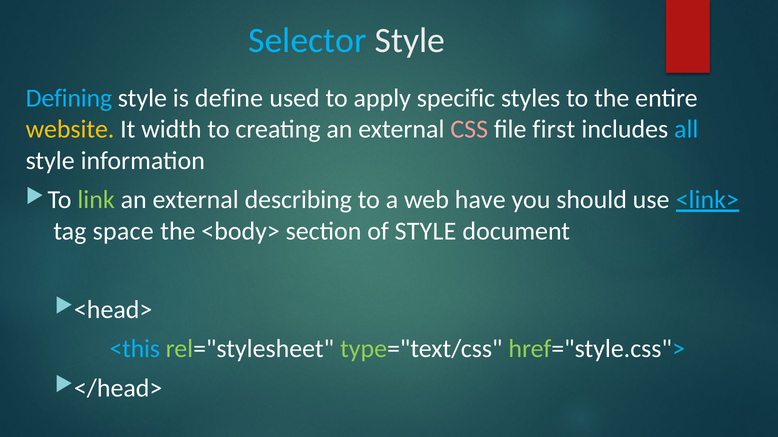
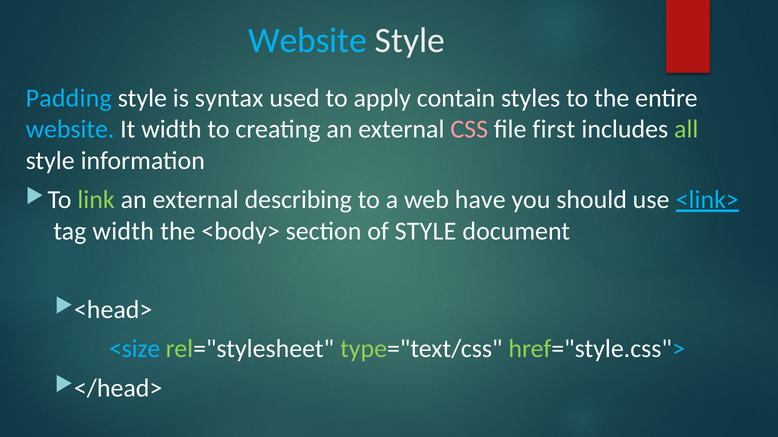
Selector at (307, 41): Selector -> Website
Defining: Defining -> Padding
define: define -> syntax
specific: specific -> contain
website at (70, 130) colour: yellow -> light blue
all colour: light blue -> light green
tag space: space -> width
<this: <this -> <size
